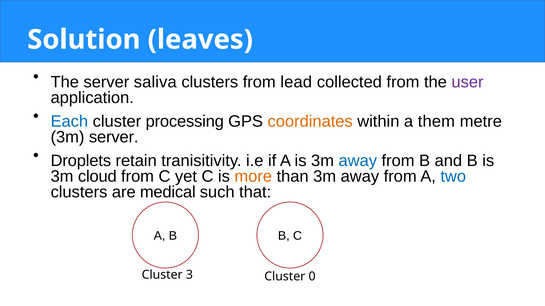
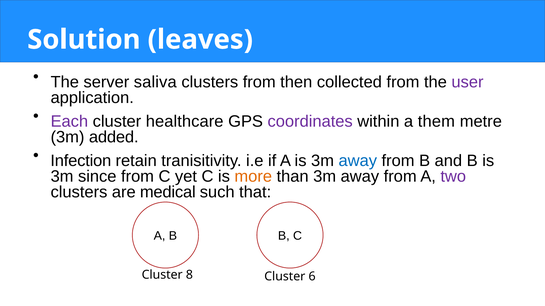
lead: lead -> then
Each colour: blue -> purple
processing: processing -> healthcare
coordinates colour: orange -> purple
3m server: server -> added
Droplets: Droplets -> Infection
cloud: cloud -> since
two colour: blue -> purple
3: 3 -> 8
0: 0 -> 6
